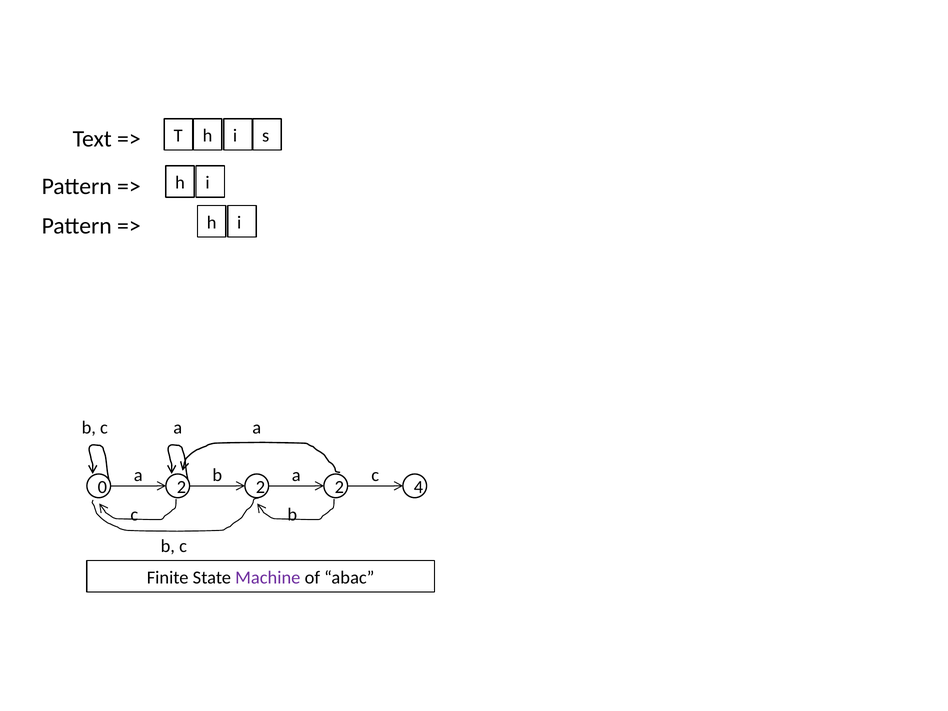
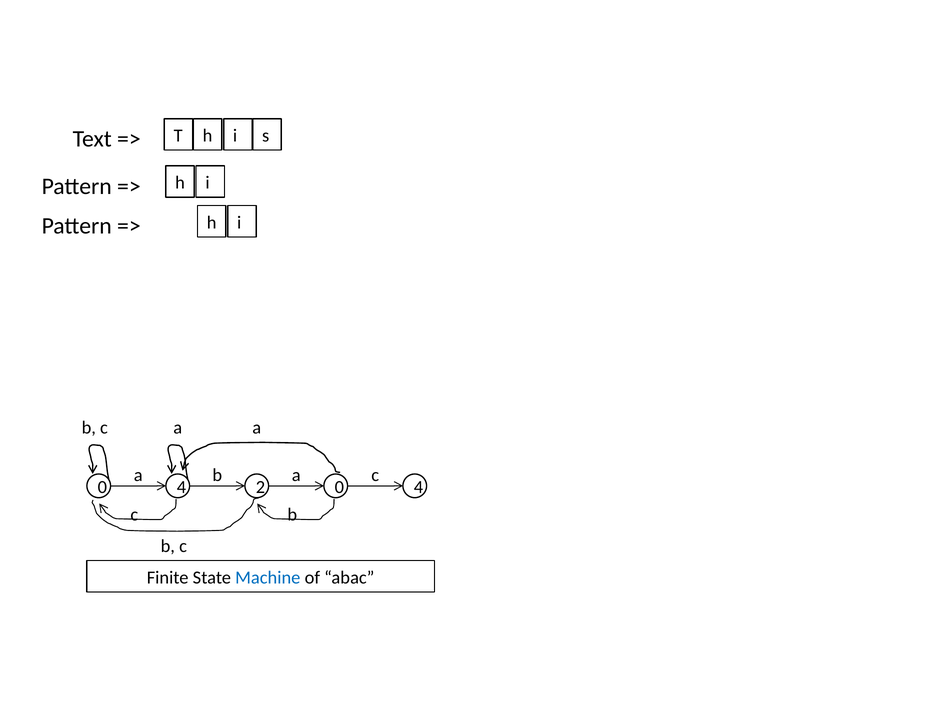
2 at (181, 487): 2 -> 4
2 at (339, 487): 2 -> 0
Machine colour: purple -> blue
